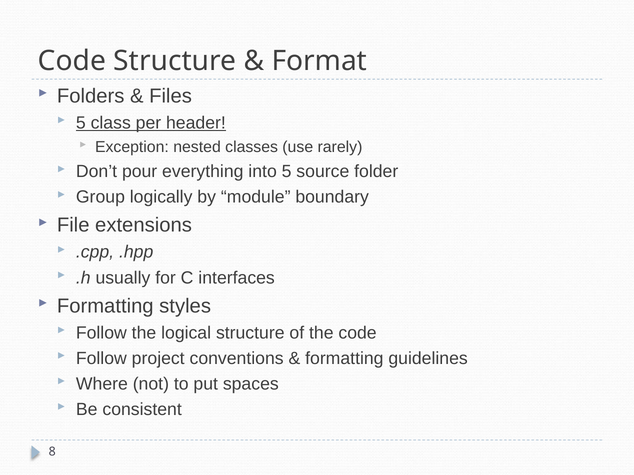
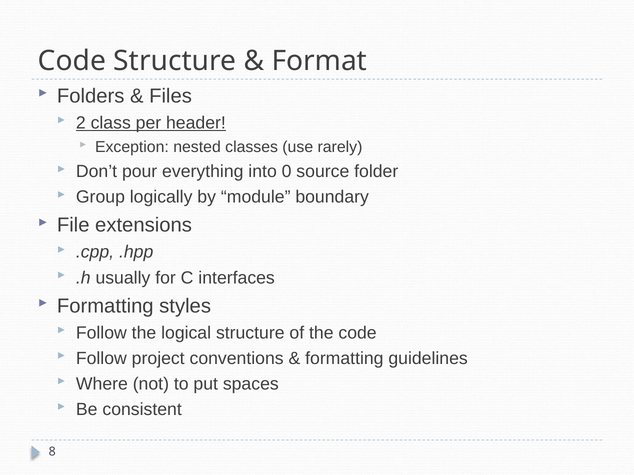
5 at (81, 123): 5 -> 2
into 5: 5 -> 0
